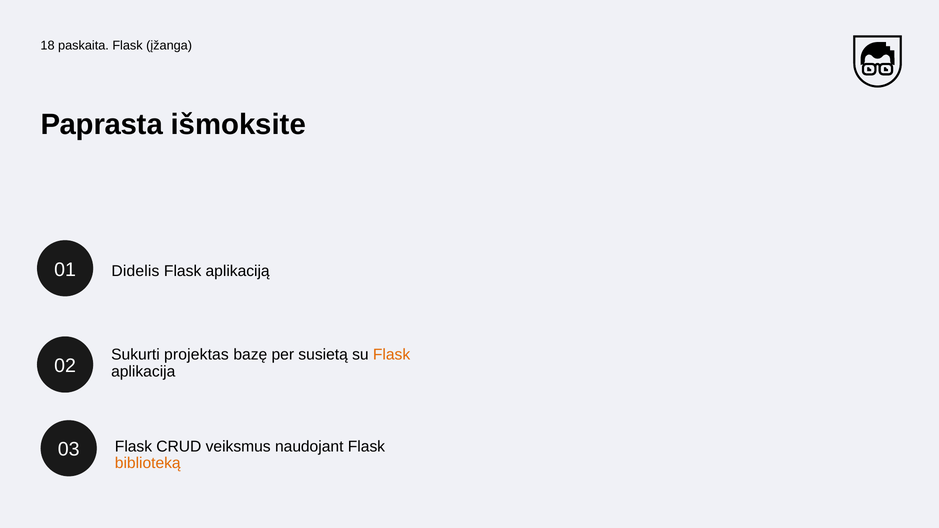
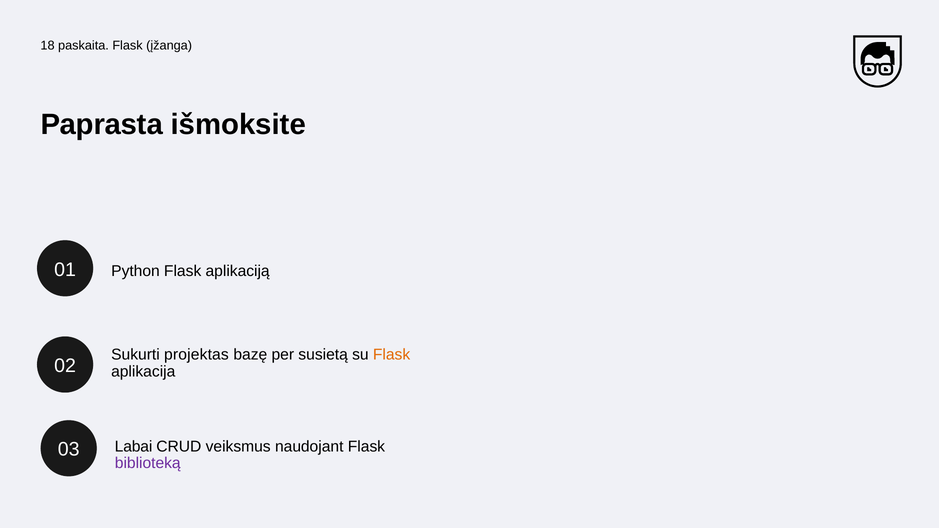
Didelis: Didelis -> Python
Flask at (133, 446): Flask -> Labai
biblioteką colour: orange -> purple
